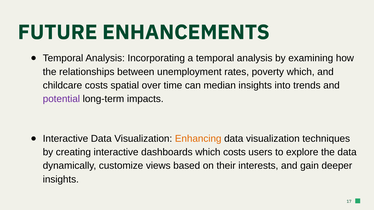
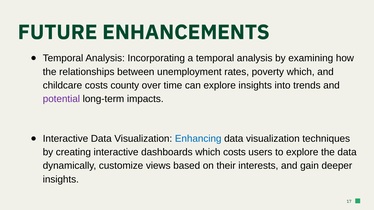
spatial: spatial -> county
can median: median -> explore
Enhancing colour: orange -> blue
